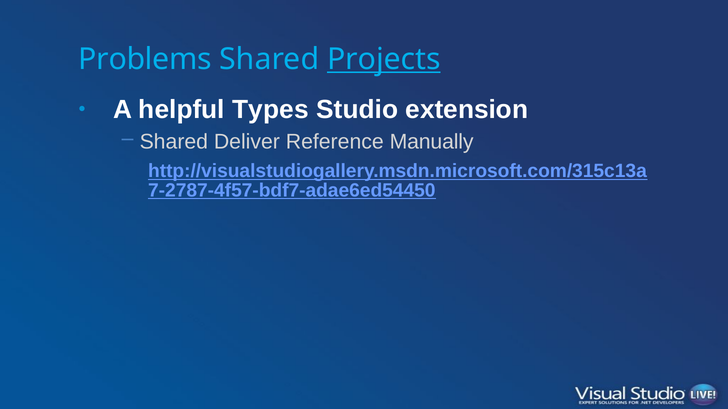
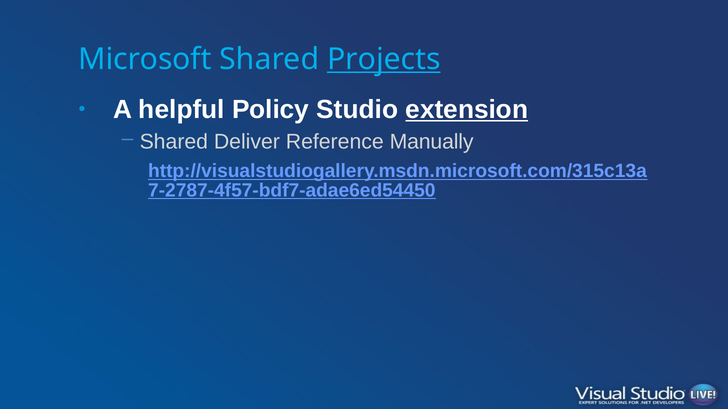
Problems: Problems -> Microsoft
Types: Types -> Policy
extension underline: none -> present
